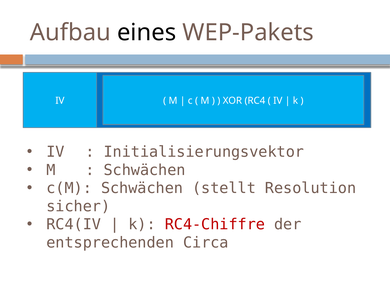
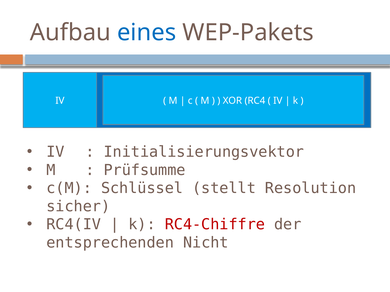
eines colour: black -> blue
Schwächen at (145, 170): Schwächen -> Prüfsumme
c(M Schwächen: Schwächen -> Schlüssel
Circa: Circa -> Nicht
